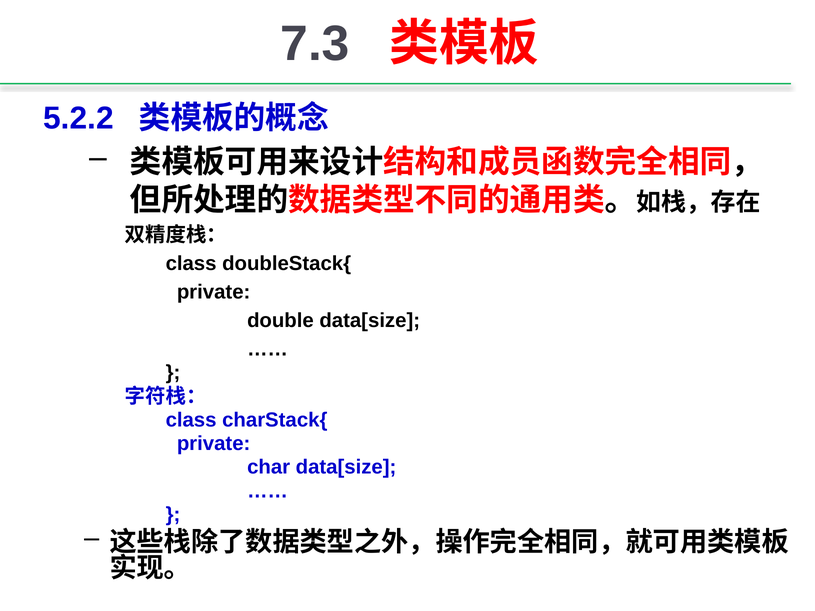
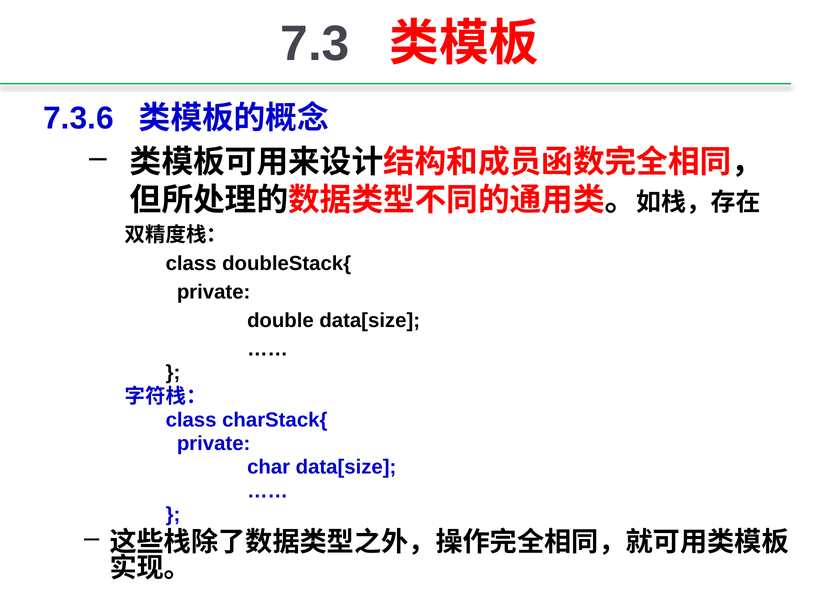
5.2.2: 5.2.2 -> 7.3.6
